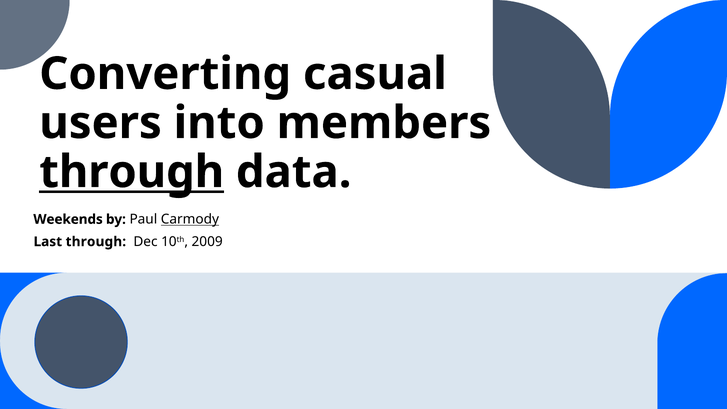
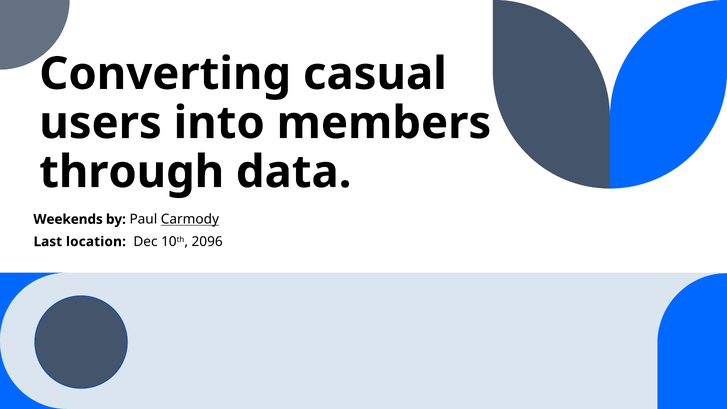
through at (132, 172) underline: present -> none
Last through: through -> location
2009: 2009 -> 2096
